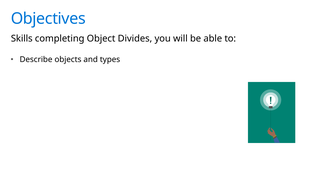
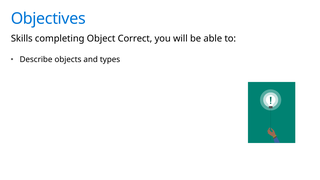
Divides: Divides -> Correct
